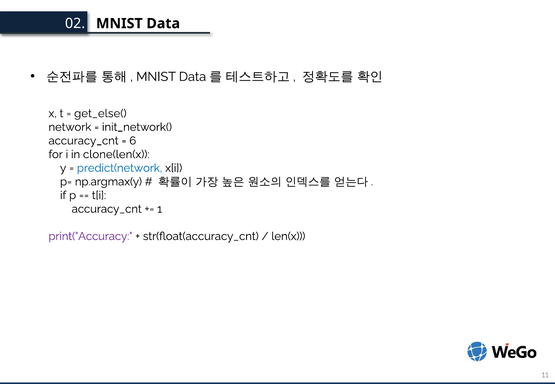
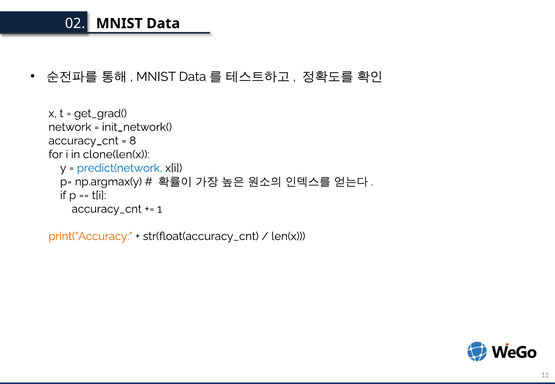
get_else(: get_else( -> get_grad(
6: 6 -> 8
print("Accuracy colour: purple -> orange
